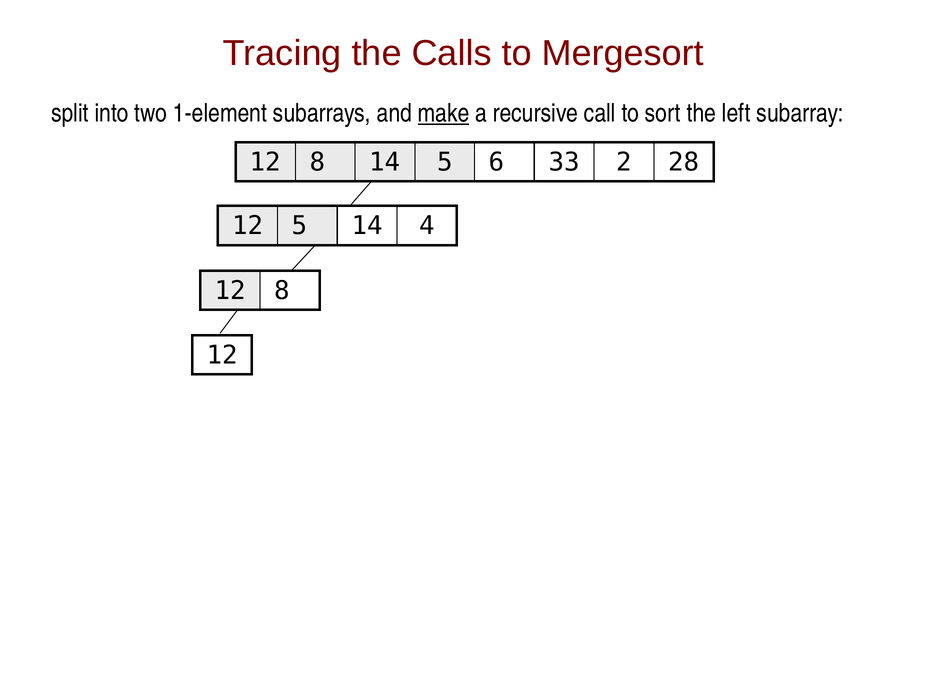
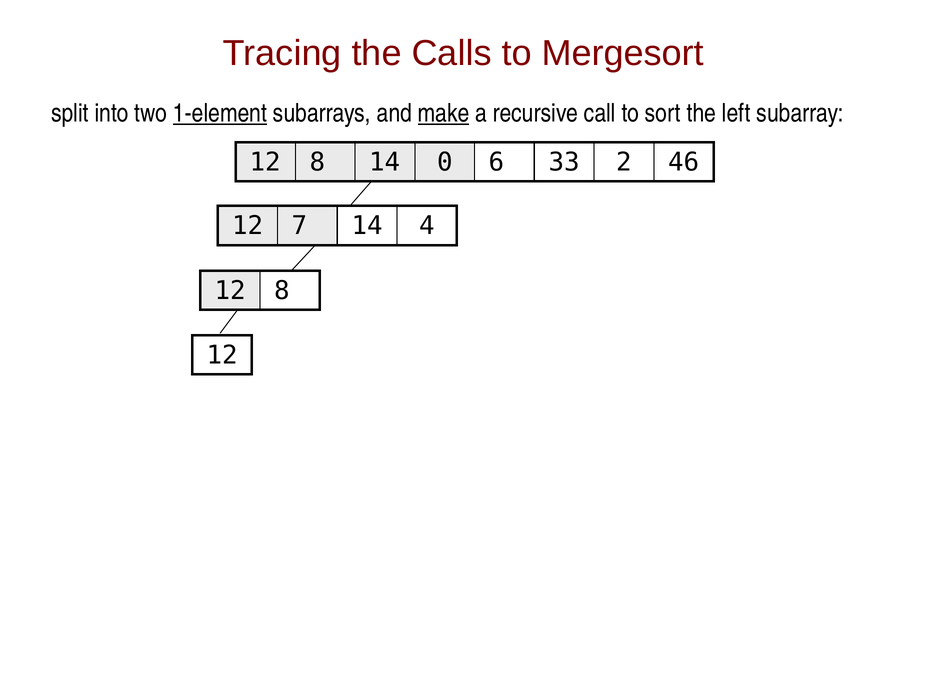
1-element underline: none -> present
14 5: 5 -> 0
28: 28 -> 46
12 5: 5 -> 7
